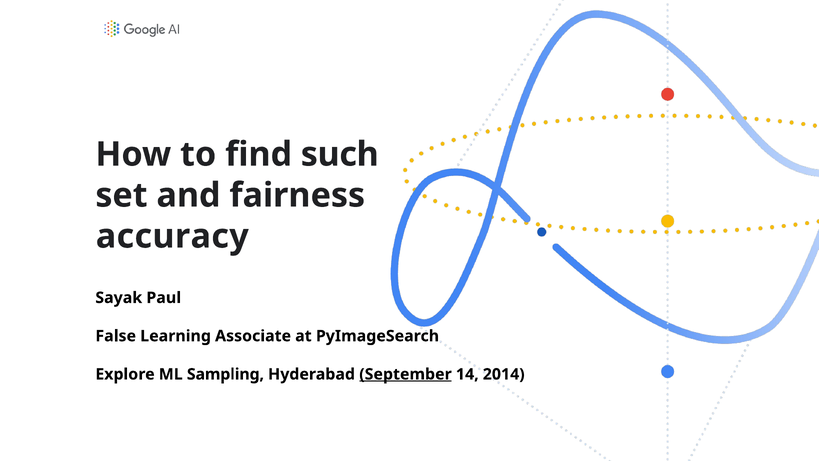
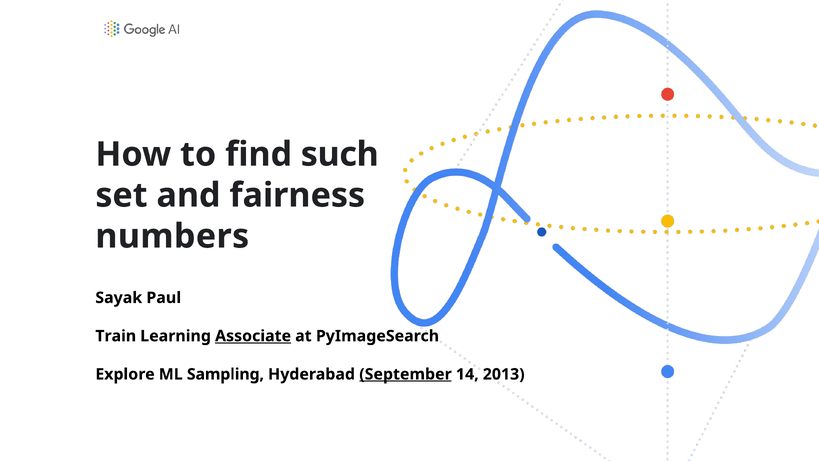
accuracy: accuracy -> numbers
False: False -> Train
Associate underline: none -> present
2014: 2014 -> 2013
